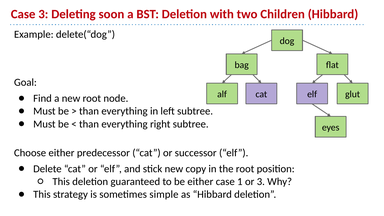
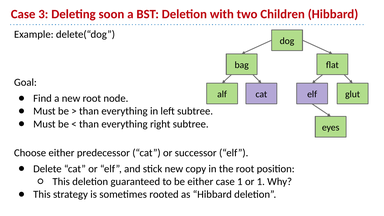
or 3: 3 -> 1
simple: simple -> rooted
